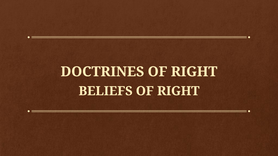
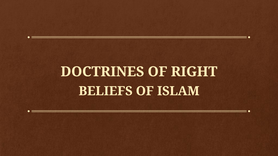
BELIEFS OF RIGHT: RIGHT -> ISLAM
